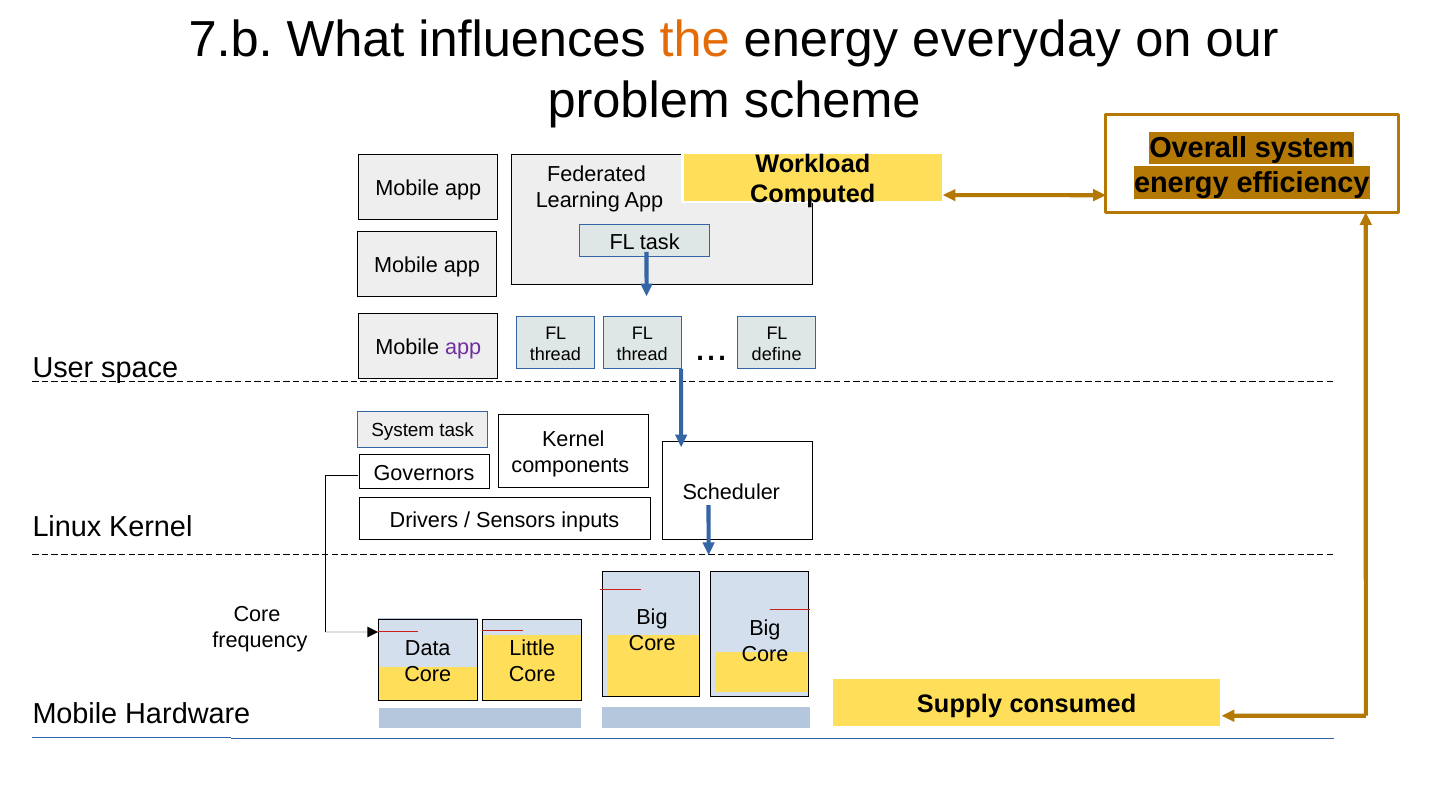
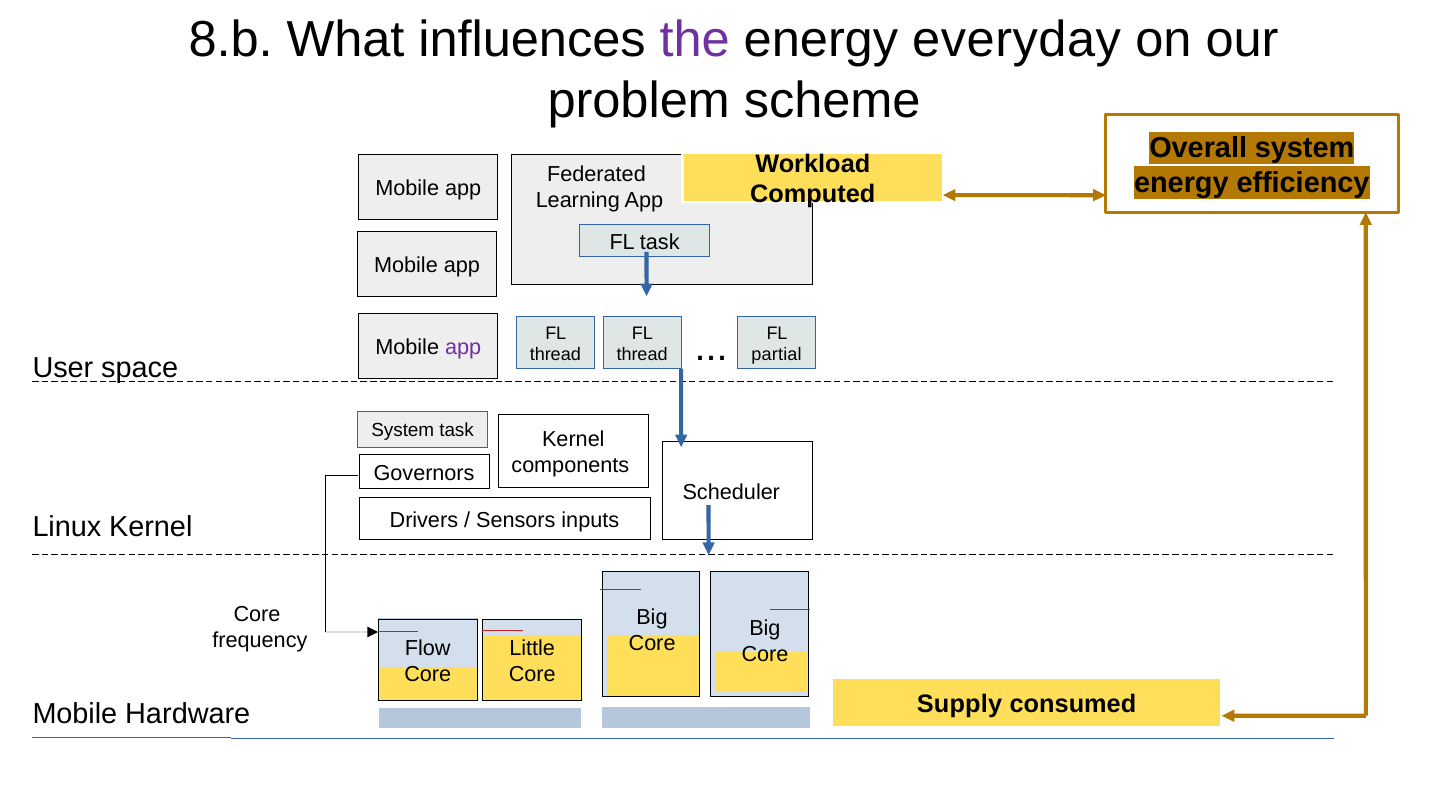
7.b: 7.b -> 8.b
the colour: orange -> purple
define: define -> partial
Data: Data -> Flow
